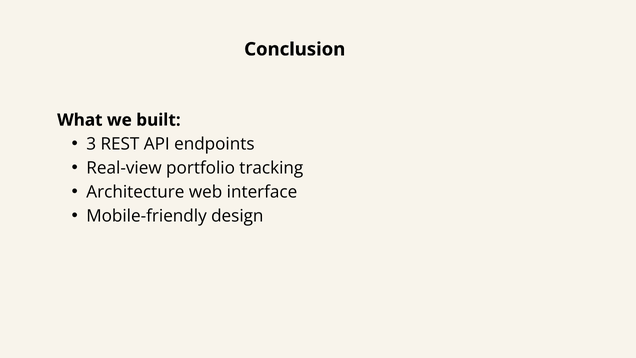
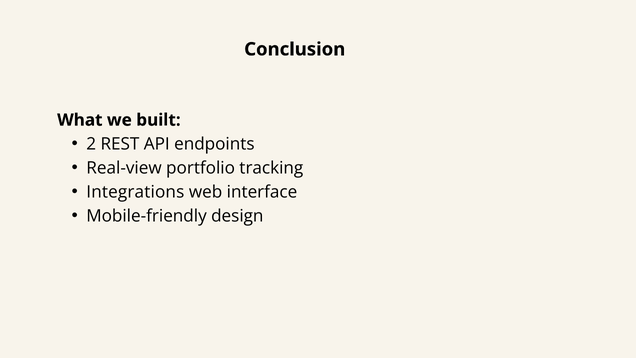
3: 3 -> 2
Architecture: Architecture -> Integrations
